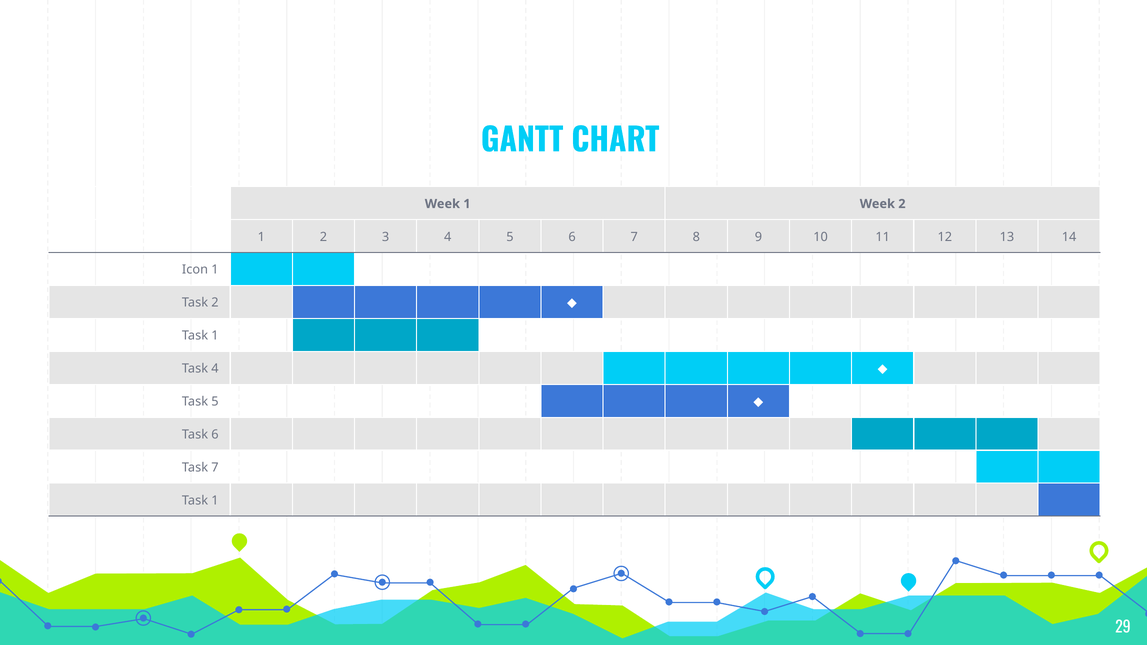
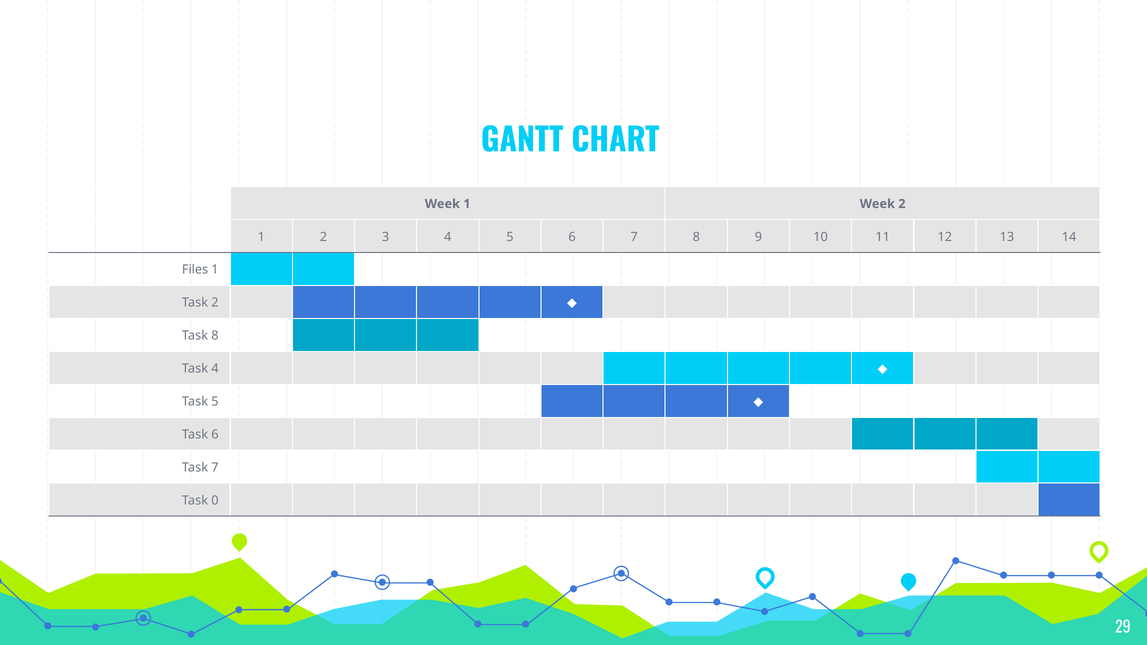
Icon: Icon -> Files
1 at (215, 336): 1 -> 8
1 at (215, 501): 1 -> 0
